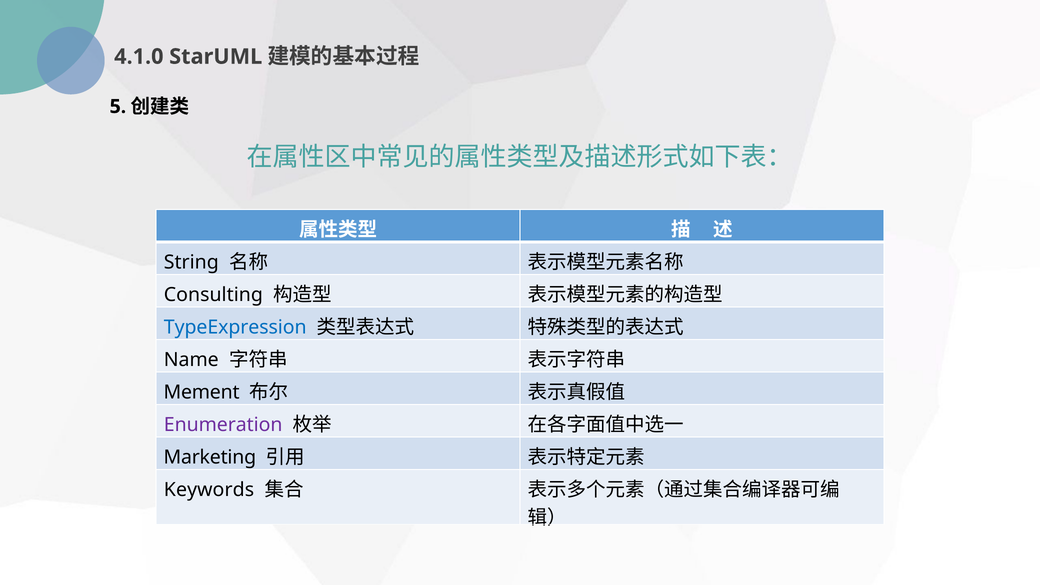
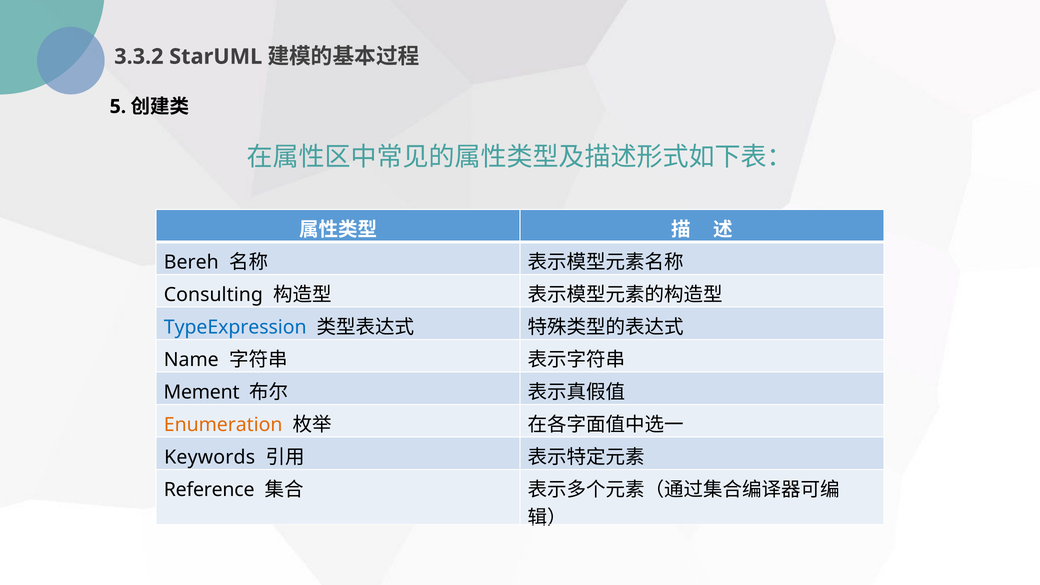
4.1.0: 4.1.0 -> 3.3.2
String: String -> Bereh
Enumeration colour: purple -> orange
Marketing: Marketing -> Keywords
Keywords: Keywords -> Reference
